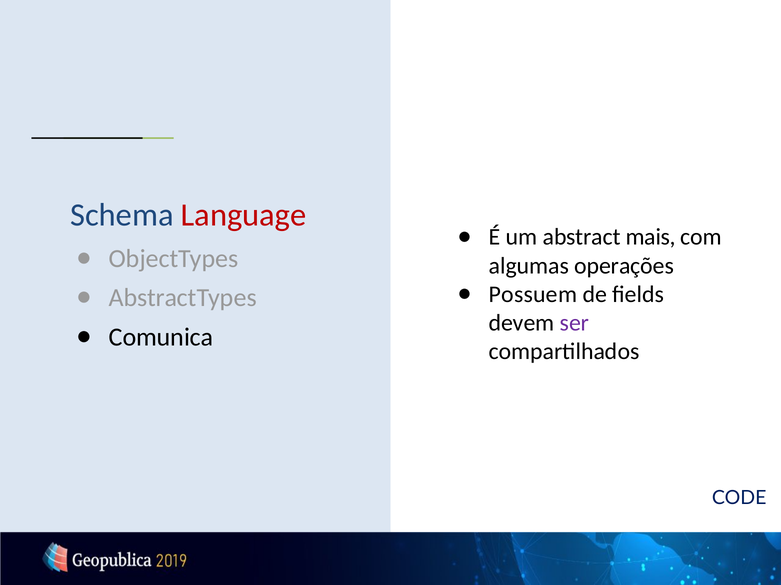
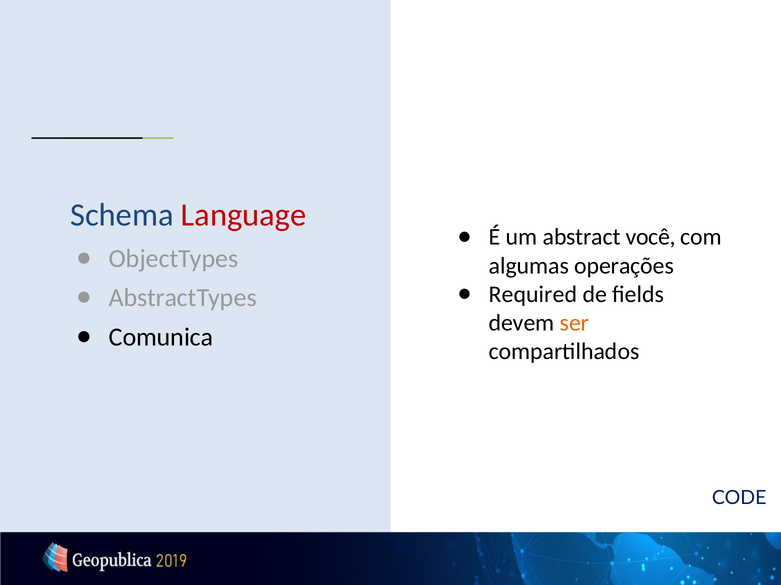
mais: mais -> você
Possuem: Possuem -> Required
ser colour: purple -> orange
